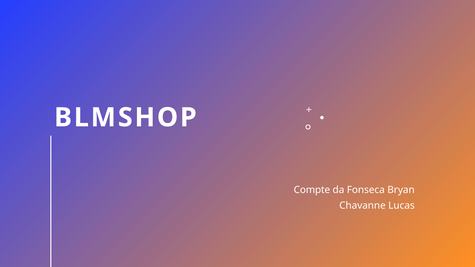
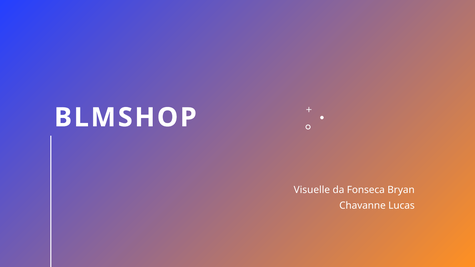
Compte: Compte -> Visuelle
